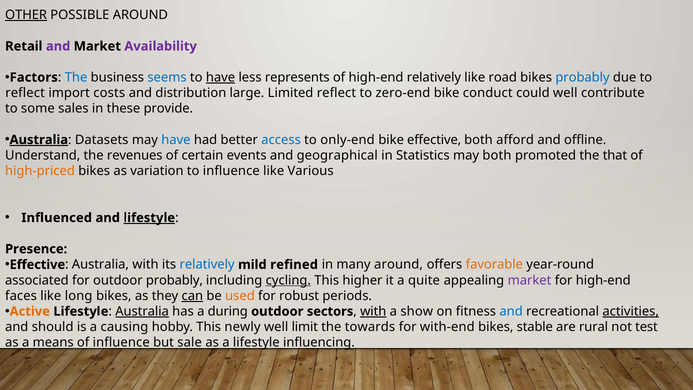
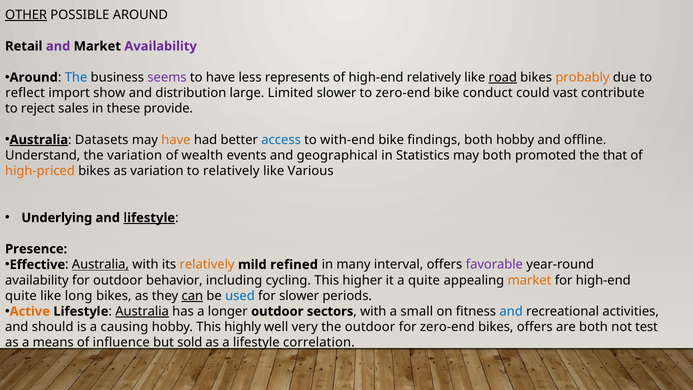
Factors at (34, 77): Factors -> Around
seems colour: blue -> purple
have at (221, 77) underline: present -> none
road underline: none -> present
probably at (583, 77) colour: blue -> orange
costs: costs -> show
Limited reflect: reflect -> slower
could well: well -> vast
some: some -> reject
have at (176, 140) colour: blue -> orange
only-end: only-end -> with-end
bike effective: effective -> findings
both afford: afford -> hobby
the revenues: revenues -> variation
certain: certain -> wealth
to influence: influence -> relatively
Influenced: Influenced -> Underlying
Australia at (100, 264) underline: none -> present
relatively at (207, 264) colour: blue -> orange
many around: around -> interval
favorable colour: orange -> purple
associated at (37, 280): associated -> availability
outdoor probably: probably -> behavior
cycling underline: present -> none
market at (530, 280) colour: purple -> orange
faces at (21, 296): faces -> quite
used colour: orange -> blue
for robust: robust -> slower
during: during -> longer
with at (373, 311) underline: present -> none
show: show -> small
activities underline: present -> none
newly: newly -> highly
limit: limit -> very
the towards: towards -> outdoor
for with-end: with-end -> zero-end
bikes stable: stable -> offers
are rural: rural -> both
sale: sale -> sold
influencing: influencing -> correlation
